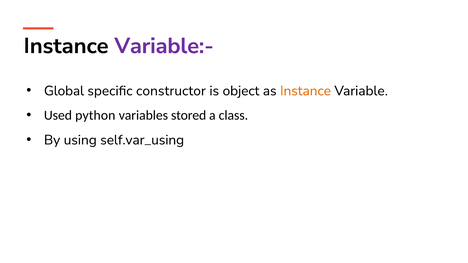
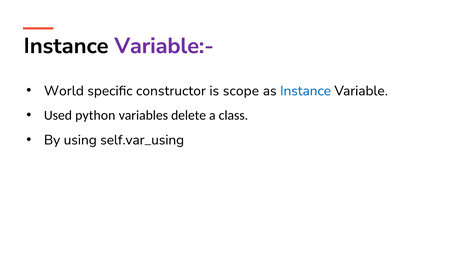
Global: Global -> World
object: object -> scope
Instance at (306, 91) colour: orange -> blue
stored: stored -> delete
